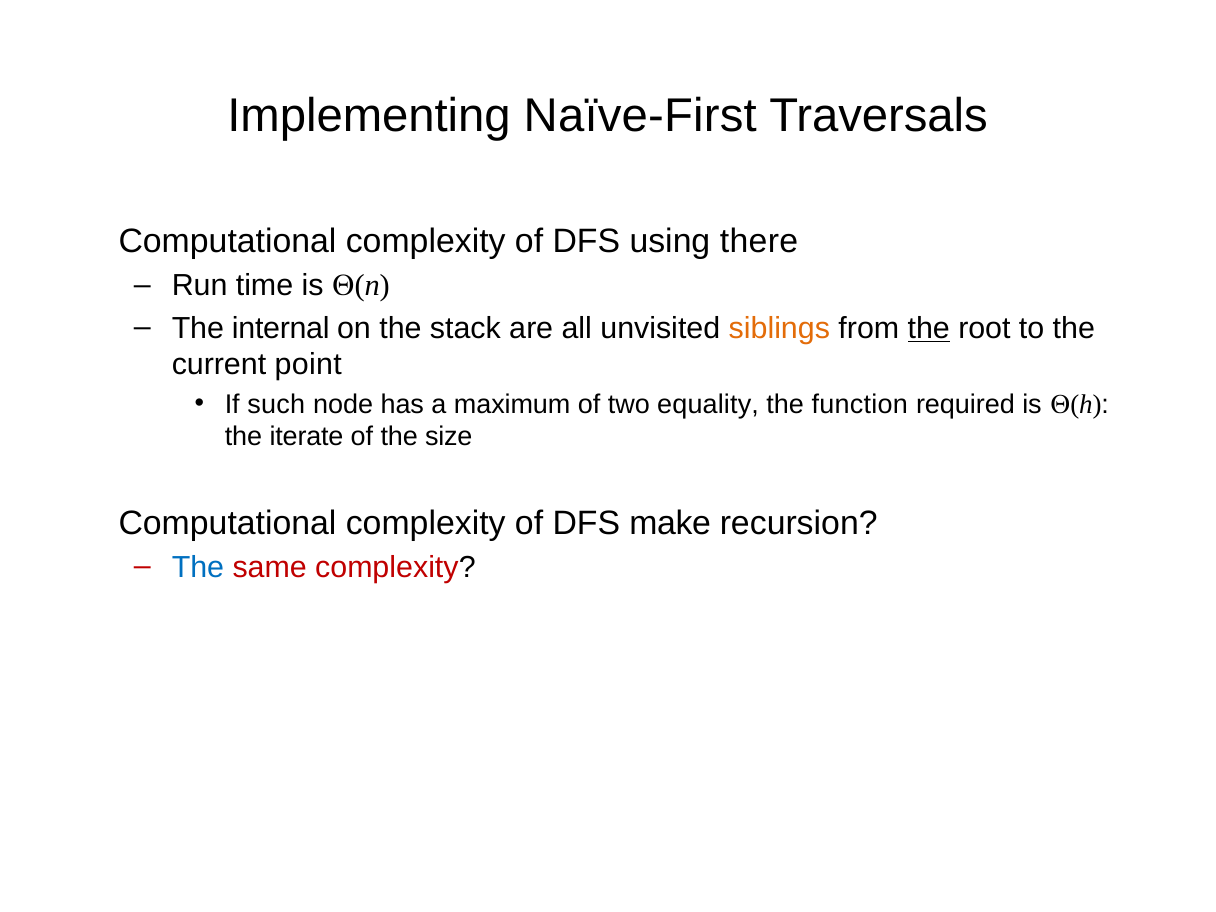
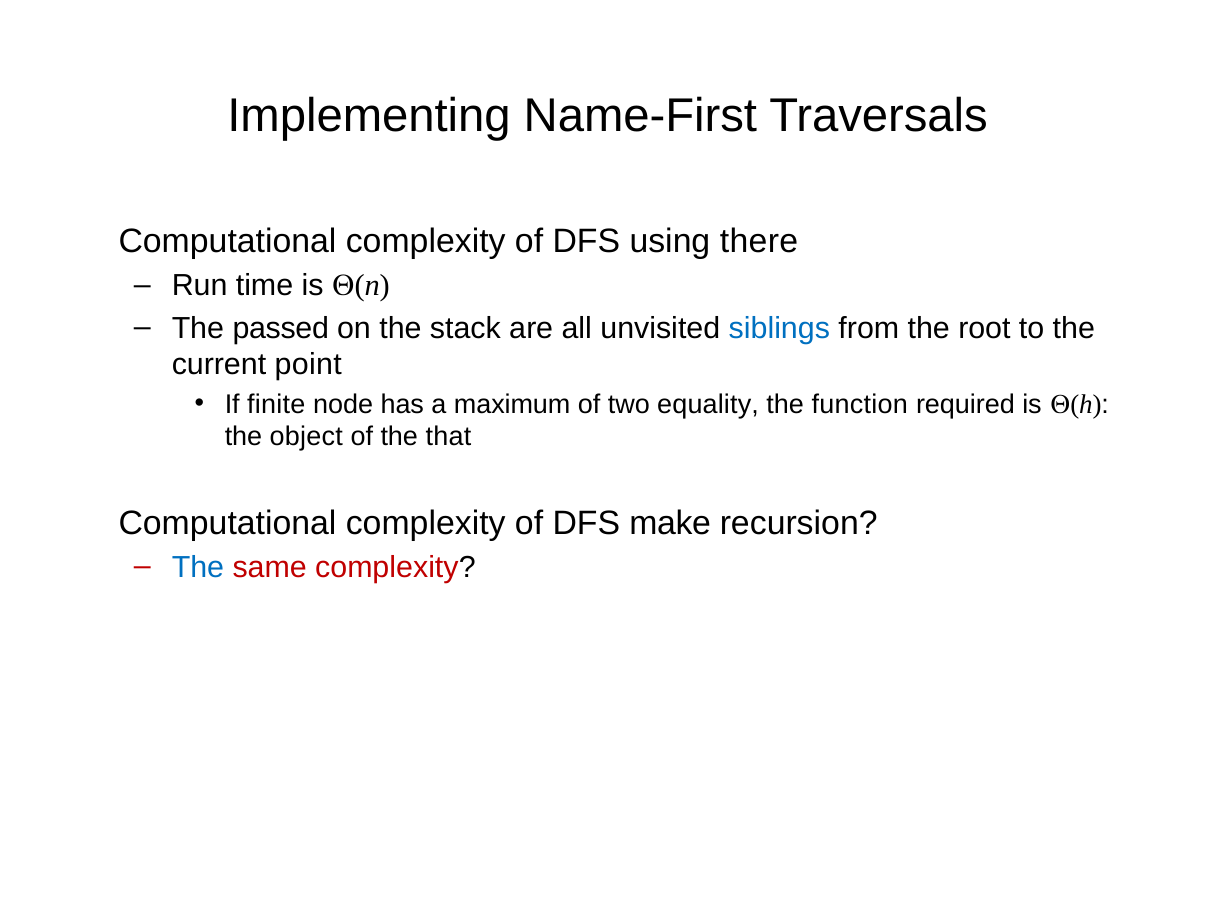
Naïve-First: Naïve-First -> Name-First
internal: internal -> passed
siblings colour: orange -> blue
the at (929, 328) underline: present -> none
such: such -> finite
iterate: iterate -> object
size: size -> that
